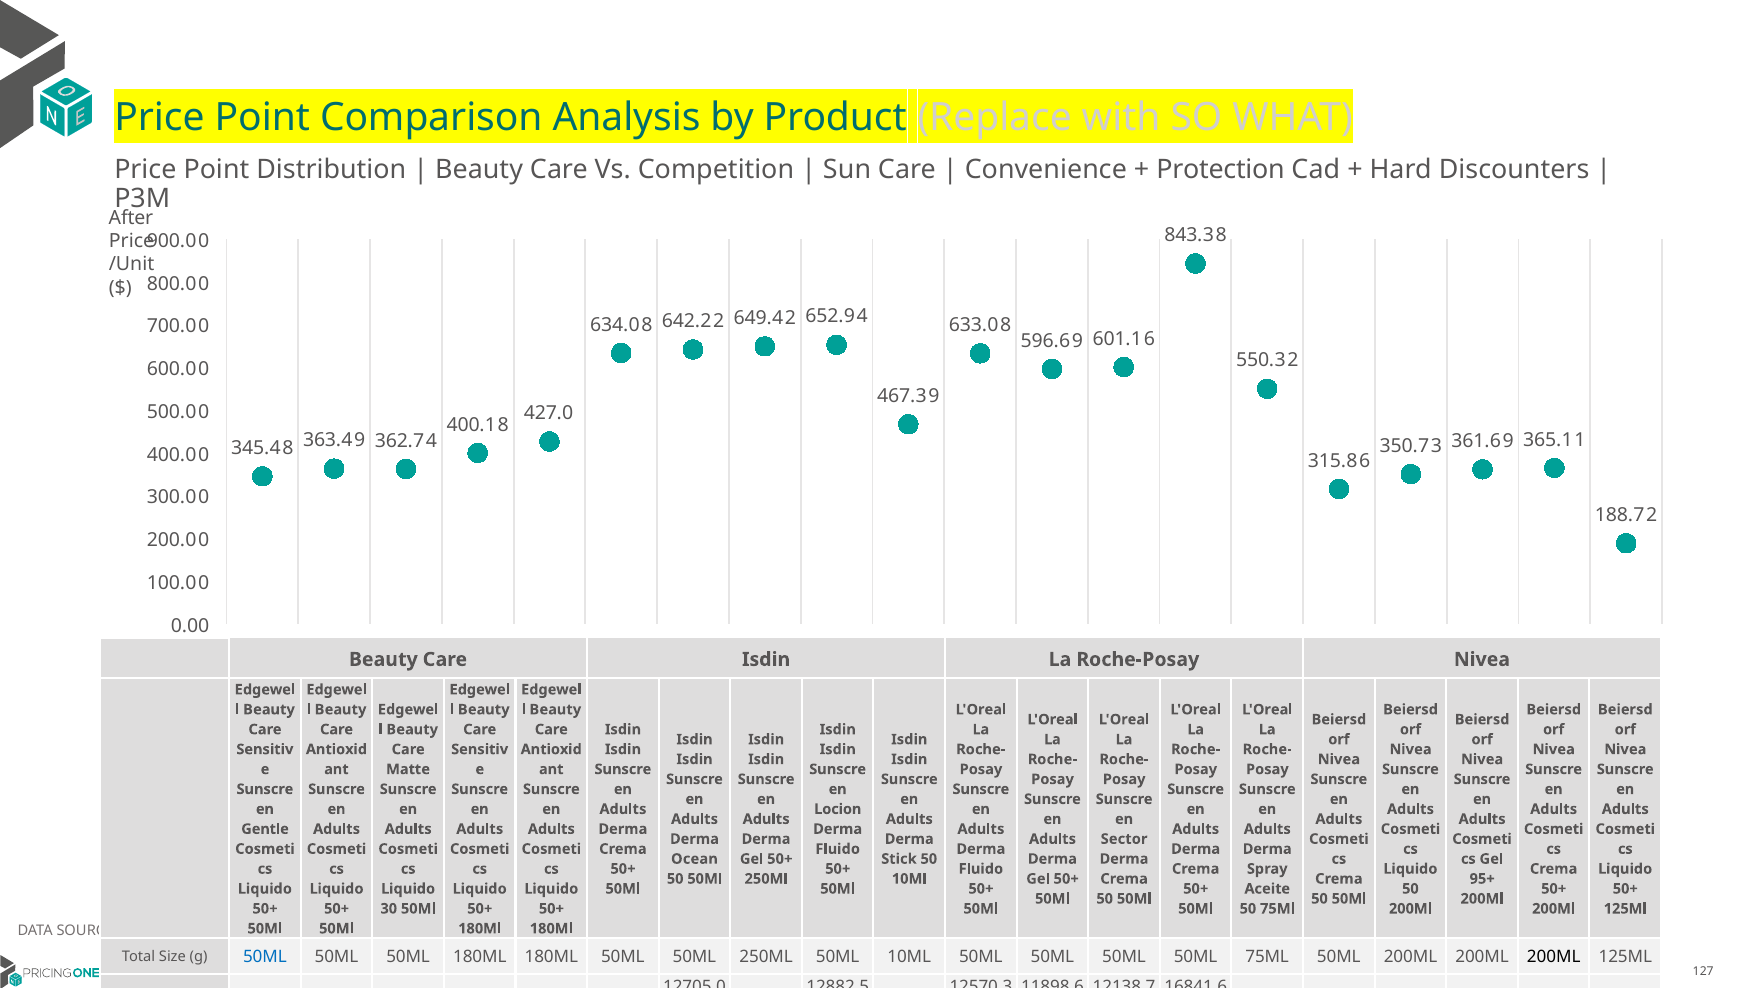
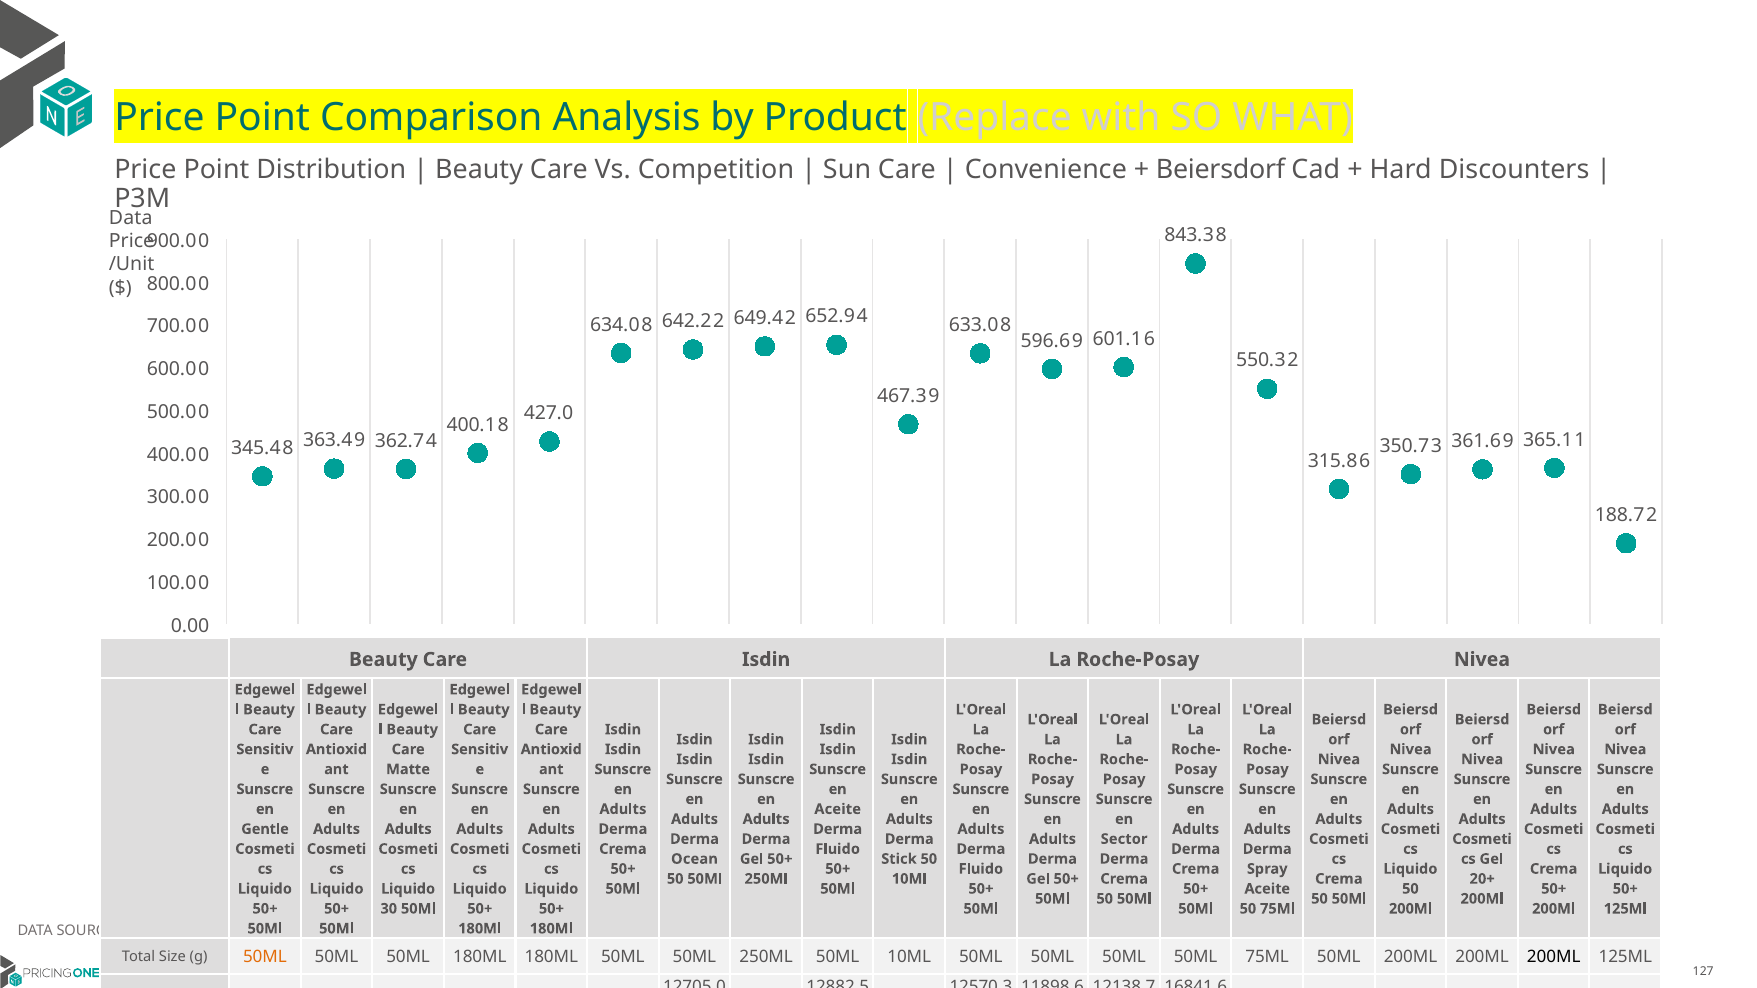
Protection: Protection -> Beiersdorf
After at (131, 218): After -> Data
Locion at (838, 809): Locion -> Aceite
95+: 95+ -> 20+
50ML at (265, 958) colour: blue -> orange
